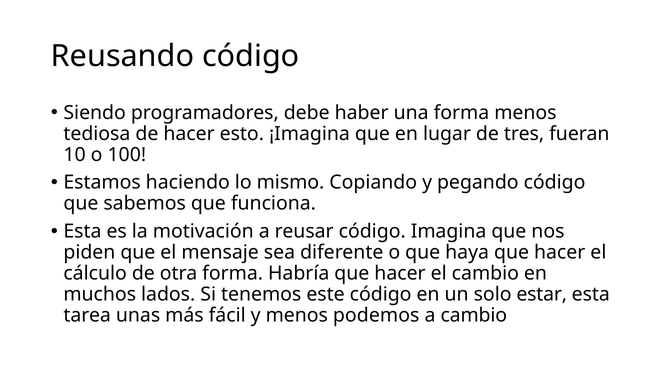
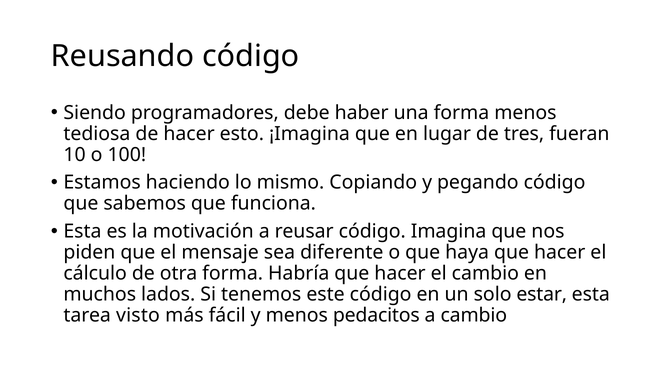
unas: unas -> visto
podemos: podemos -> pedacitos
